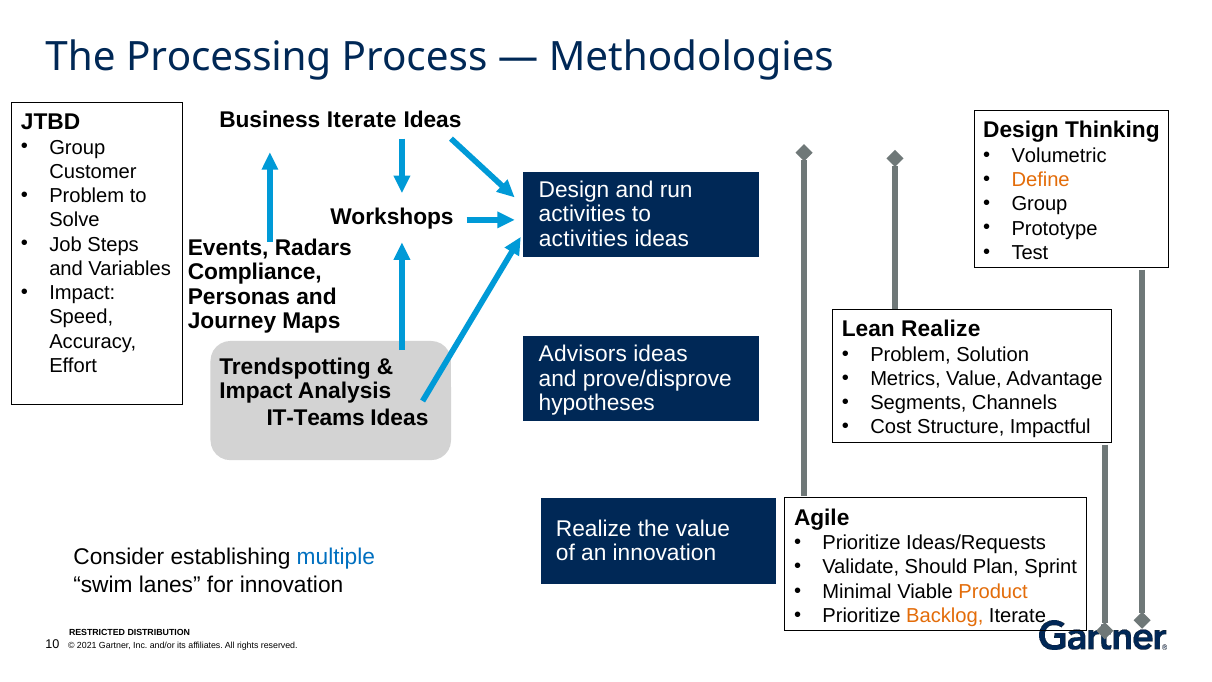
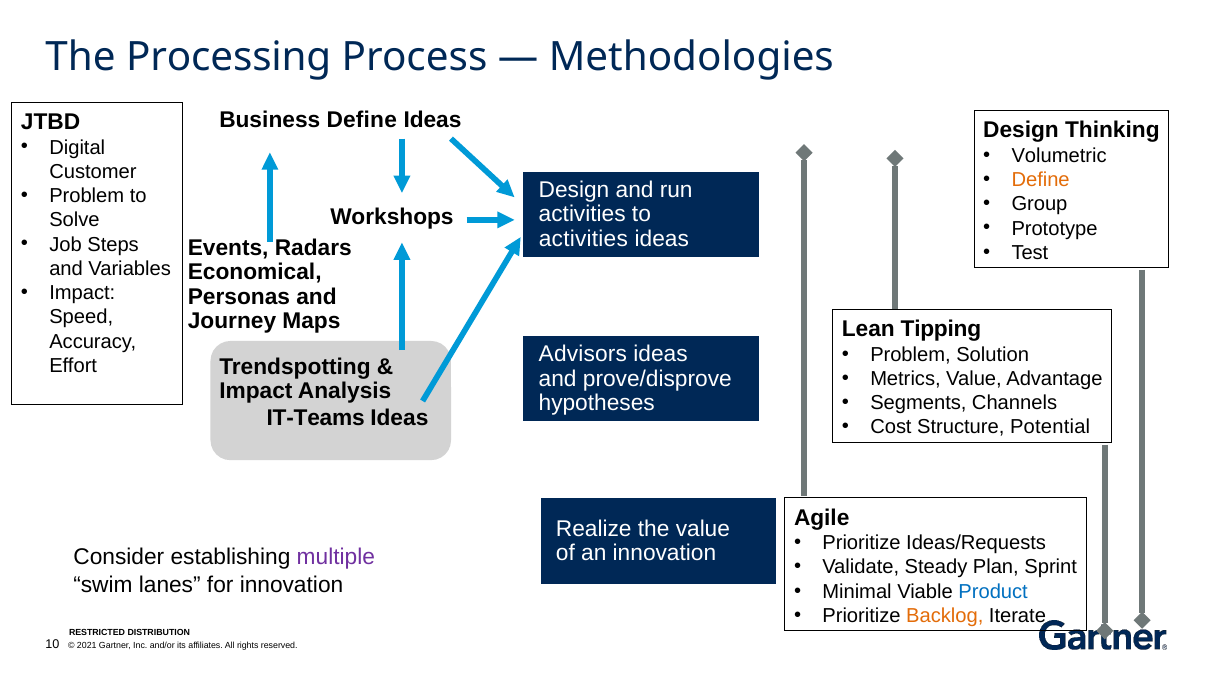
Business Iterate: Iterate -> Define
Group at (77, 147): Group -> Digital
Compliance: Compliance -> Economical
Lean Realize: Realize -> Tipping
Impactful: Impactful -> Potential
multiple colour: blue -> purple
Should: Should -> Steady
Product colour: orange -> blue
